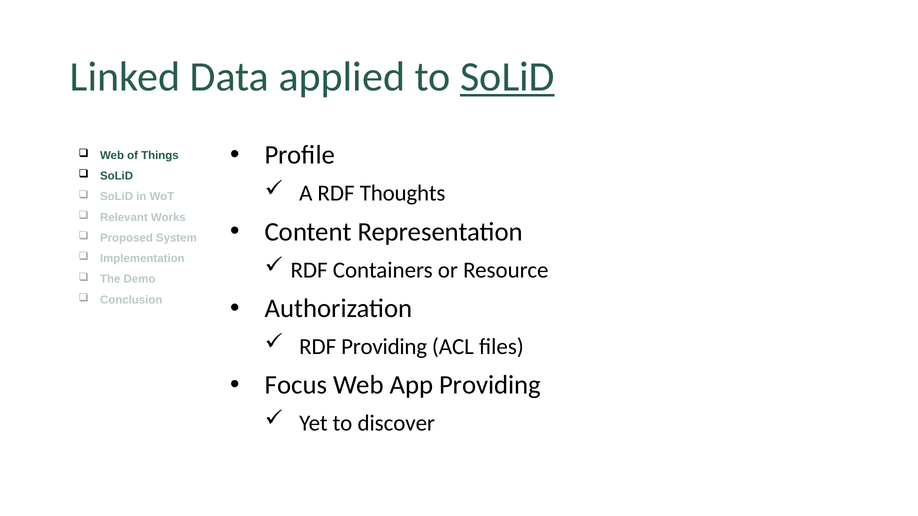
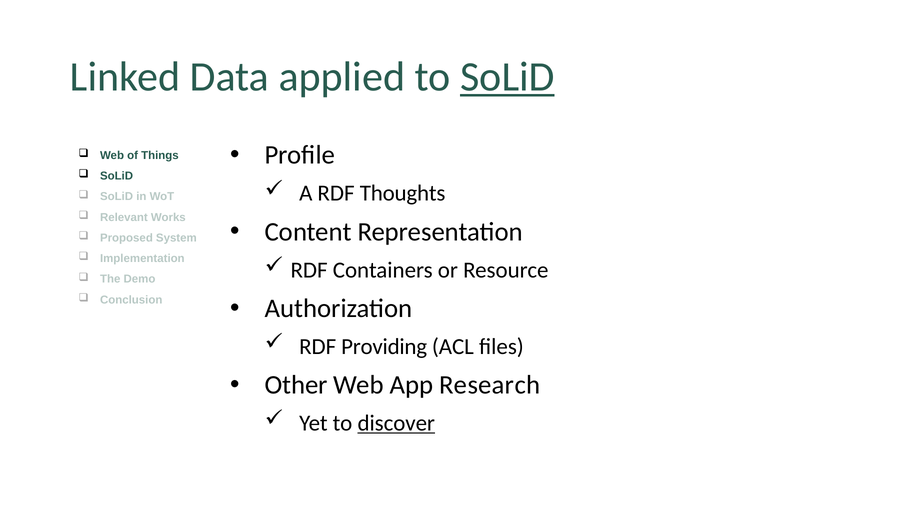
Focus: Focus -> Other
App Providing: Providing -> Research
discover underline: none -> present
